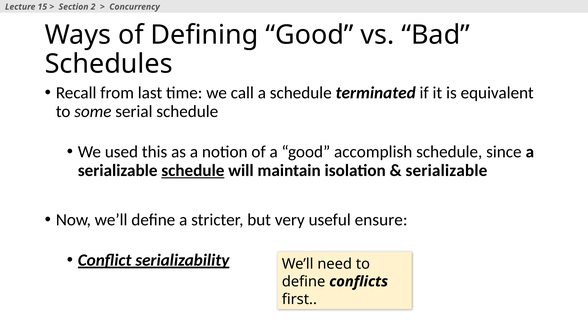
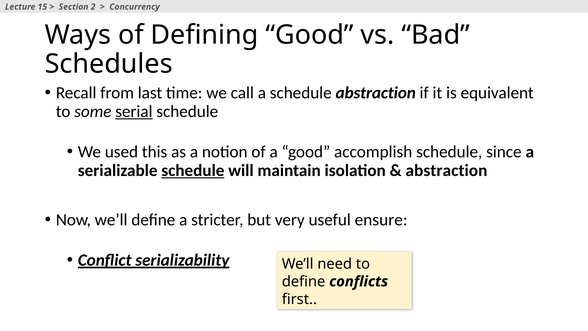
schedule terminated: terminated -> abstraction
serial underline: none -> present
serializable at (446, 170): serializable -> abstraction
